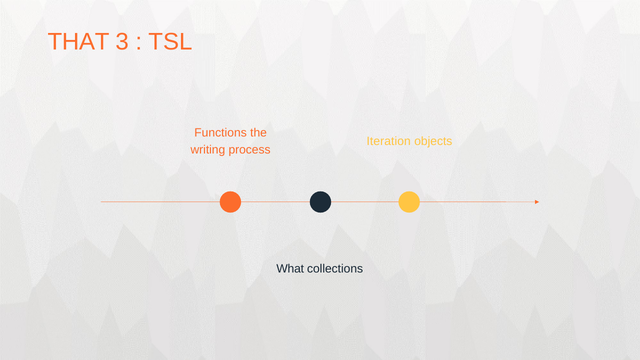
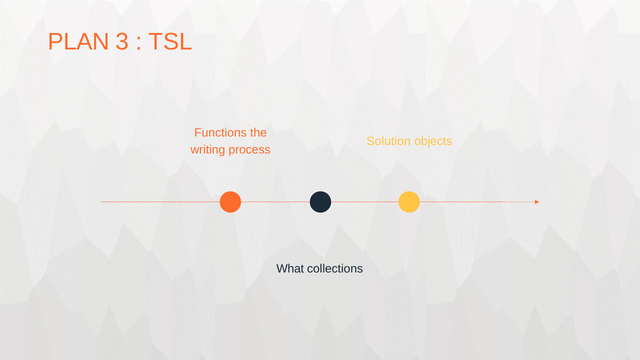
THAT: THAT -> PLAN
Iteration: Iteration -> Solution
